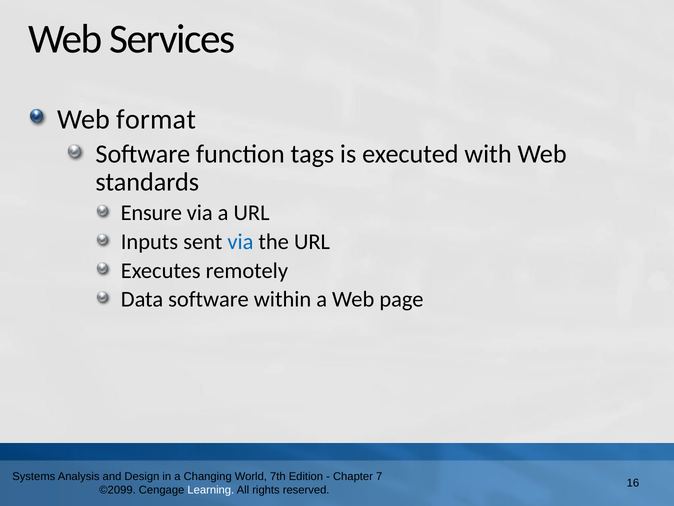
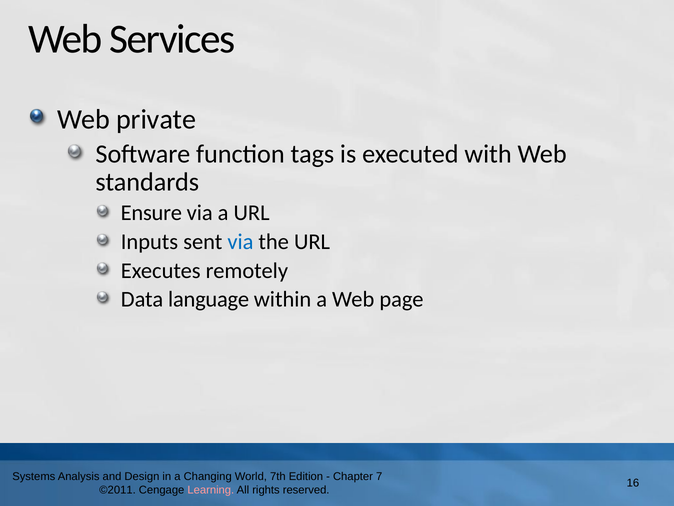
format: format -> private
Data software: software -> language
©2099: ©2099 -> ©2011
Learning colour: white -> pink
